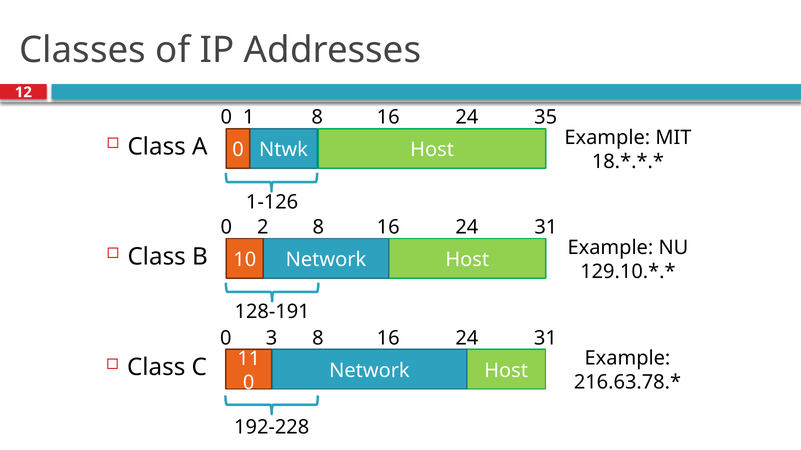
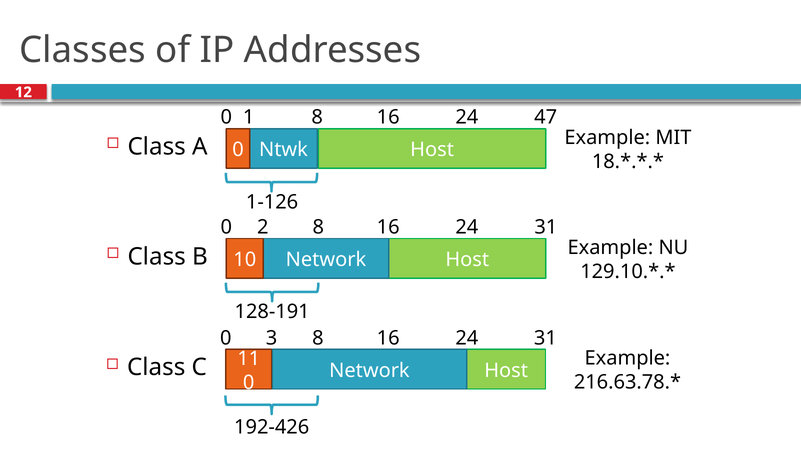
35: 35 -> 47
192-228: 192-228 -> 192-426
